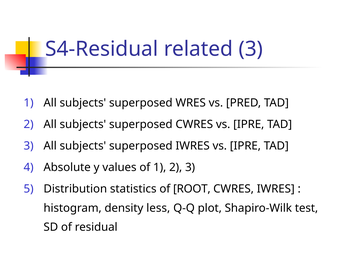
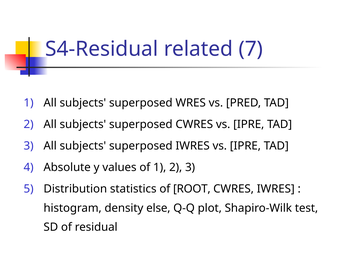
related 3: 3 -> 7
less: less -> else
